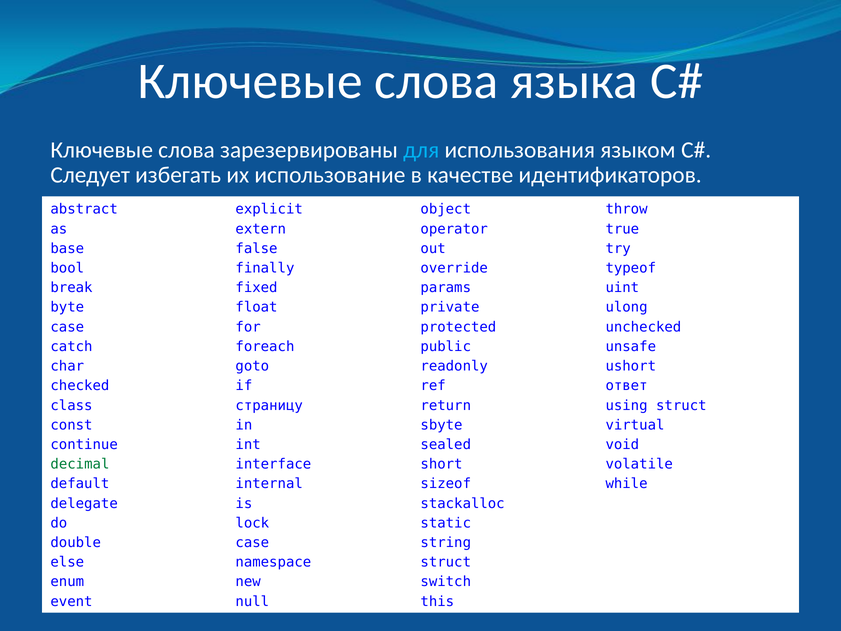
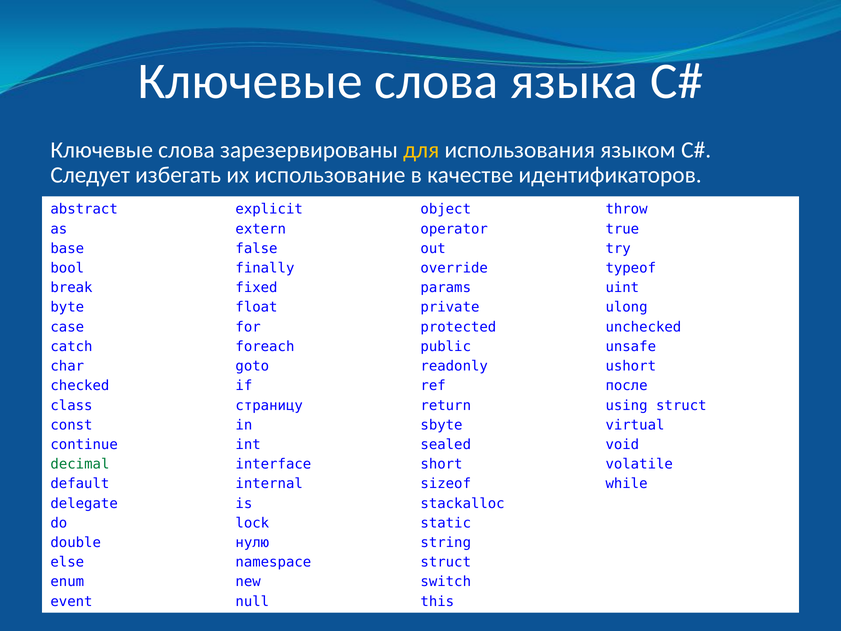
для colour: light blue -> yellow
ответ: ответ -> после
case at (252, 542): case -> нулю
